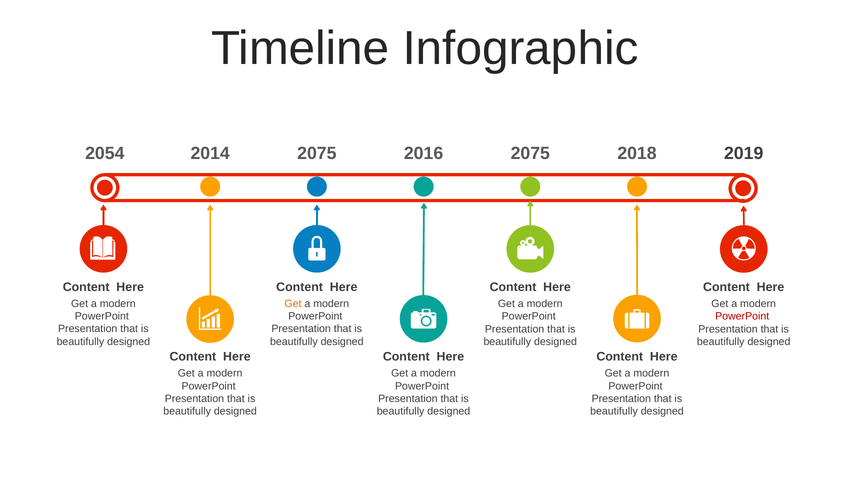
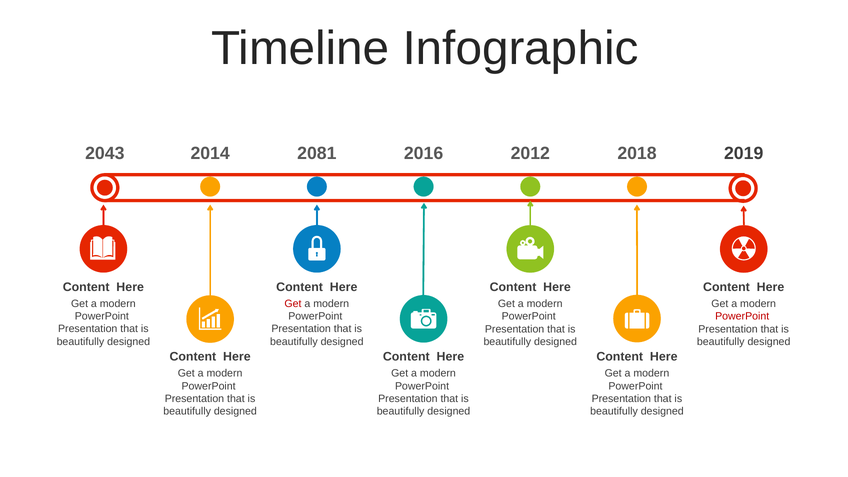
2054: 2054 -> 2043
2075 at (317, 153): 2075 -> 2081
2075 at (530, 153): 2075 -> 2012
Get at (293, 304) colour: orange -> red
